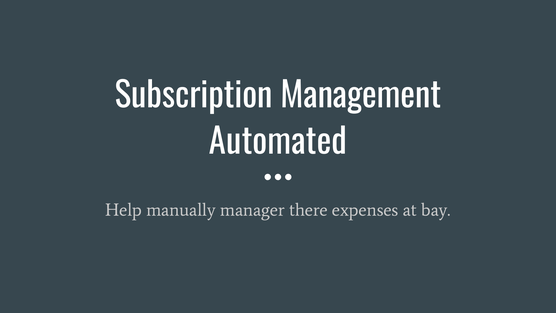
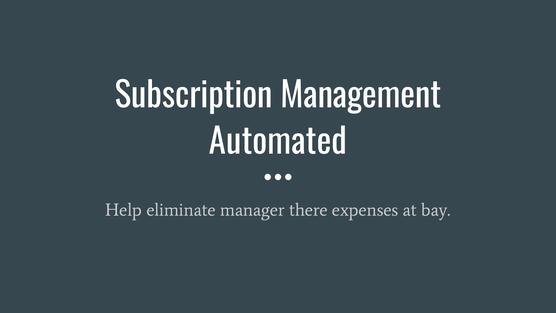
manually: manually -> eliminate
